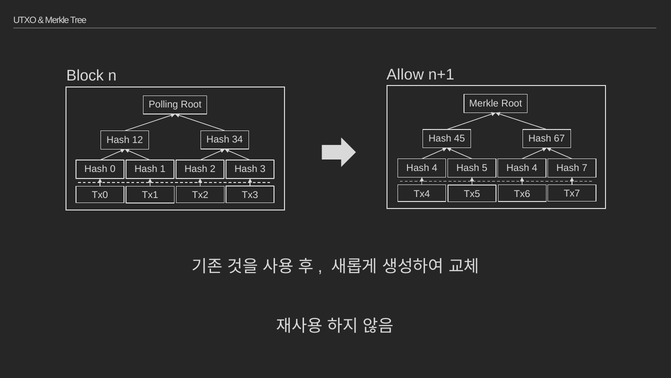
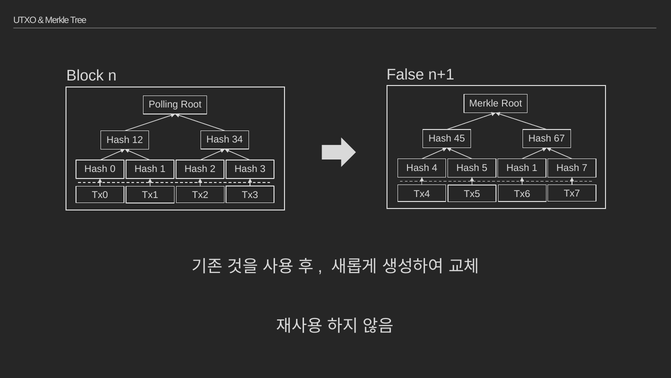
Allow: Allow -> False
5 Hash 4: 4 -> 1
